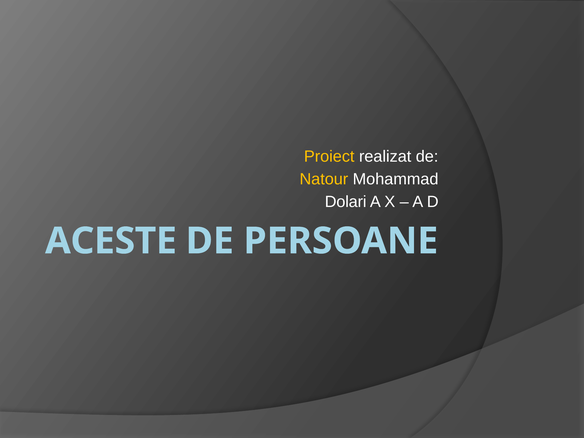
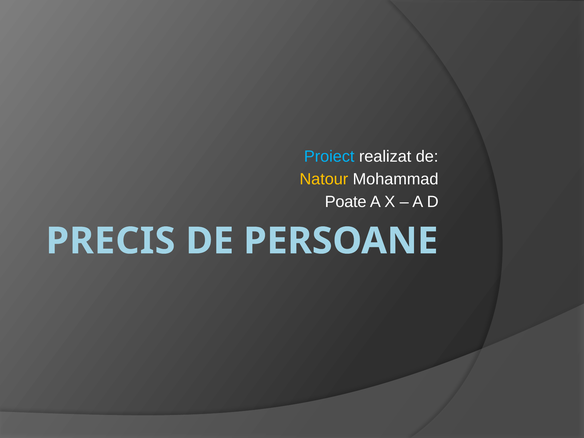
Proiect colour: yellow -> light blue
Dolari: Dolari -> Poate
ACESTE: ACESTE -> PRECIS
